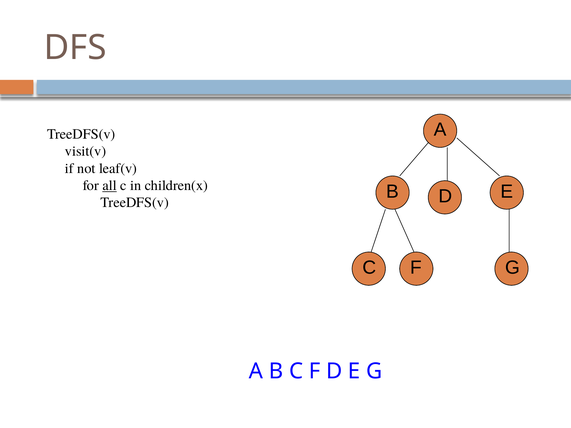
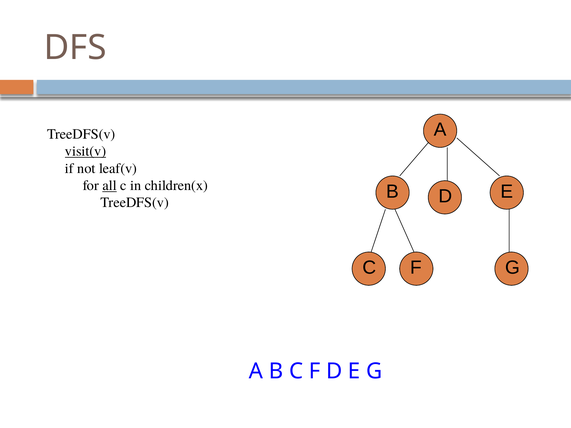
visit(v underline: none -> present
